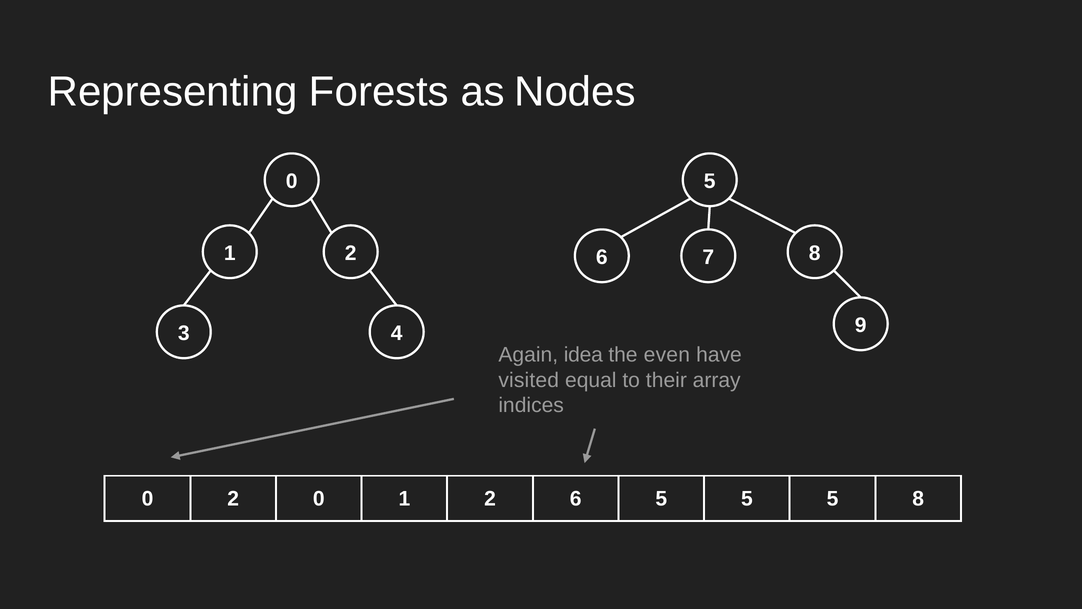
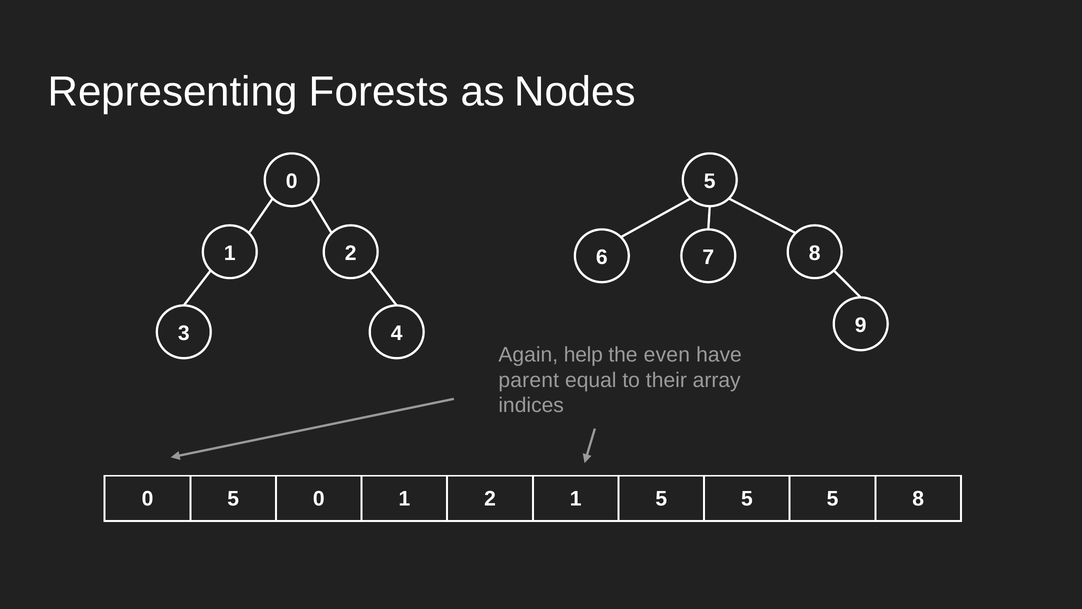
idea: idea -> help
visited: visited -> parent
0 2: 2 -> 5
2 6: 6 -> 1
